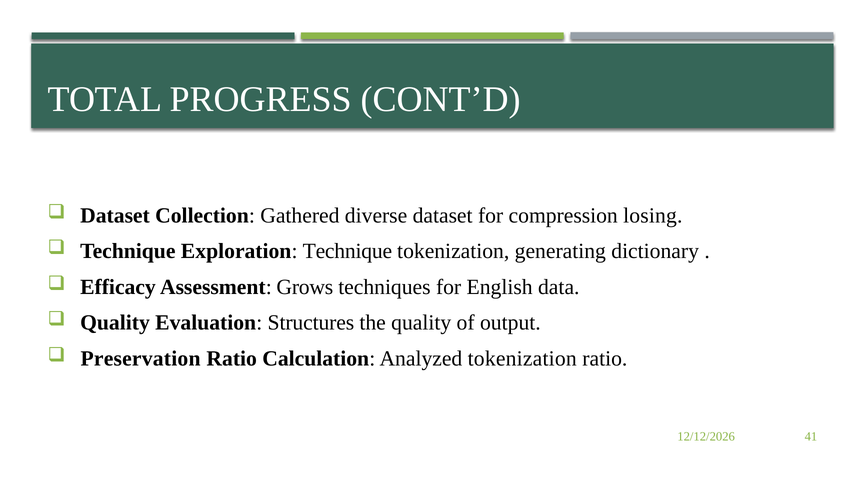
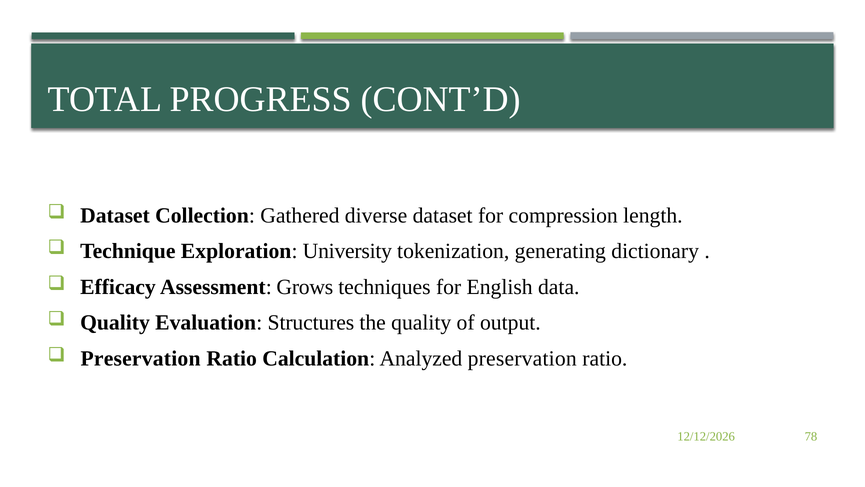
losing: losing -> length
Exploration Technique: Technique -> University
Analyzed tokenization: tokenization -> preservation
41: 41 -> 78
